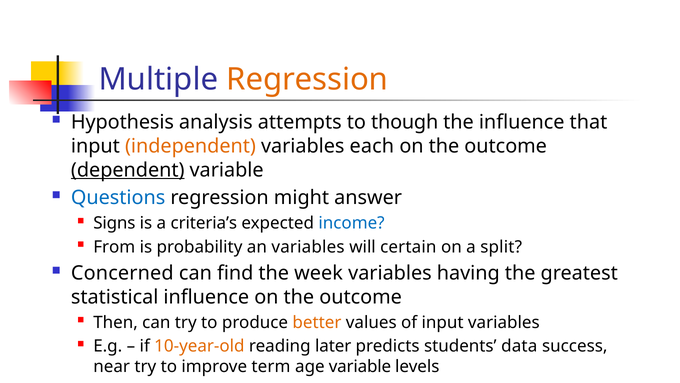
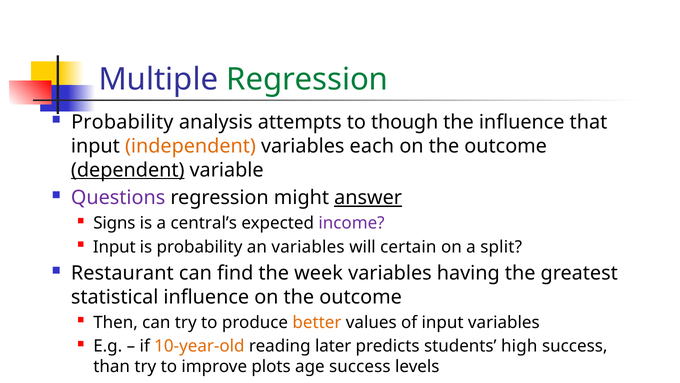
Regression at (307, 79) colour: orange -> green
Hypothesis at (122, 122): Hypothesis -> Probability
Questions colour: blue -> purple
answer underline: none -> present
criteria’s: criteria’s -> central’s
income colour: blue -> purple
From at (114, 247): From -> Input
Concerned: Concerned -> Restaurant
data: data -> high
near: near -> than
term: term -> plots
age variable: variable -> success
